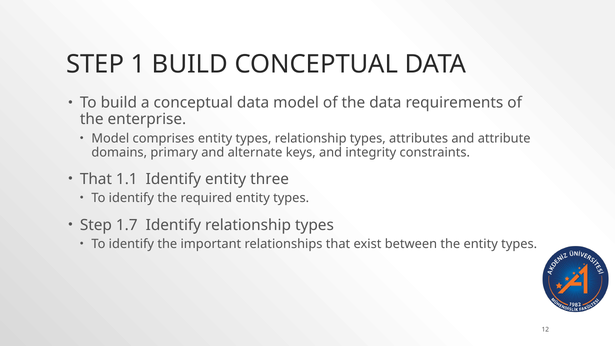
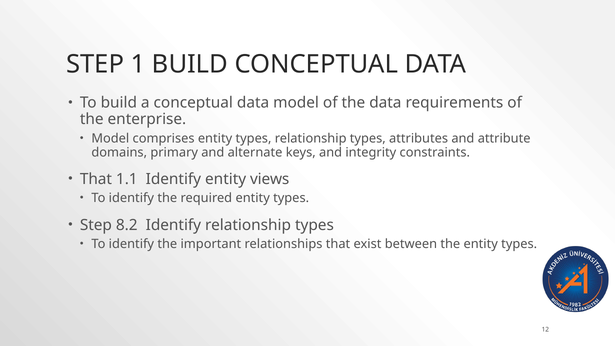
three: three -> views
1.7: 1.7 -> 8.2
